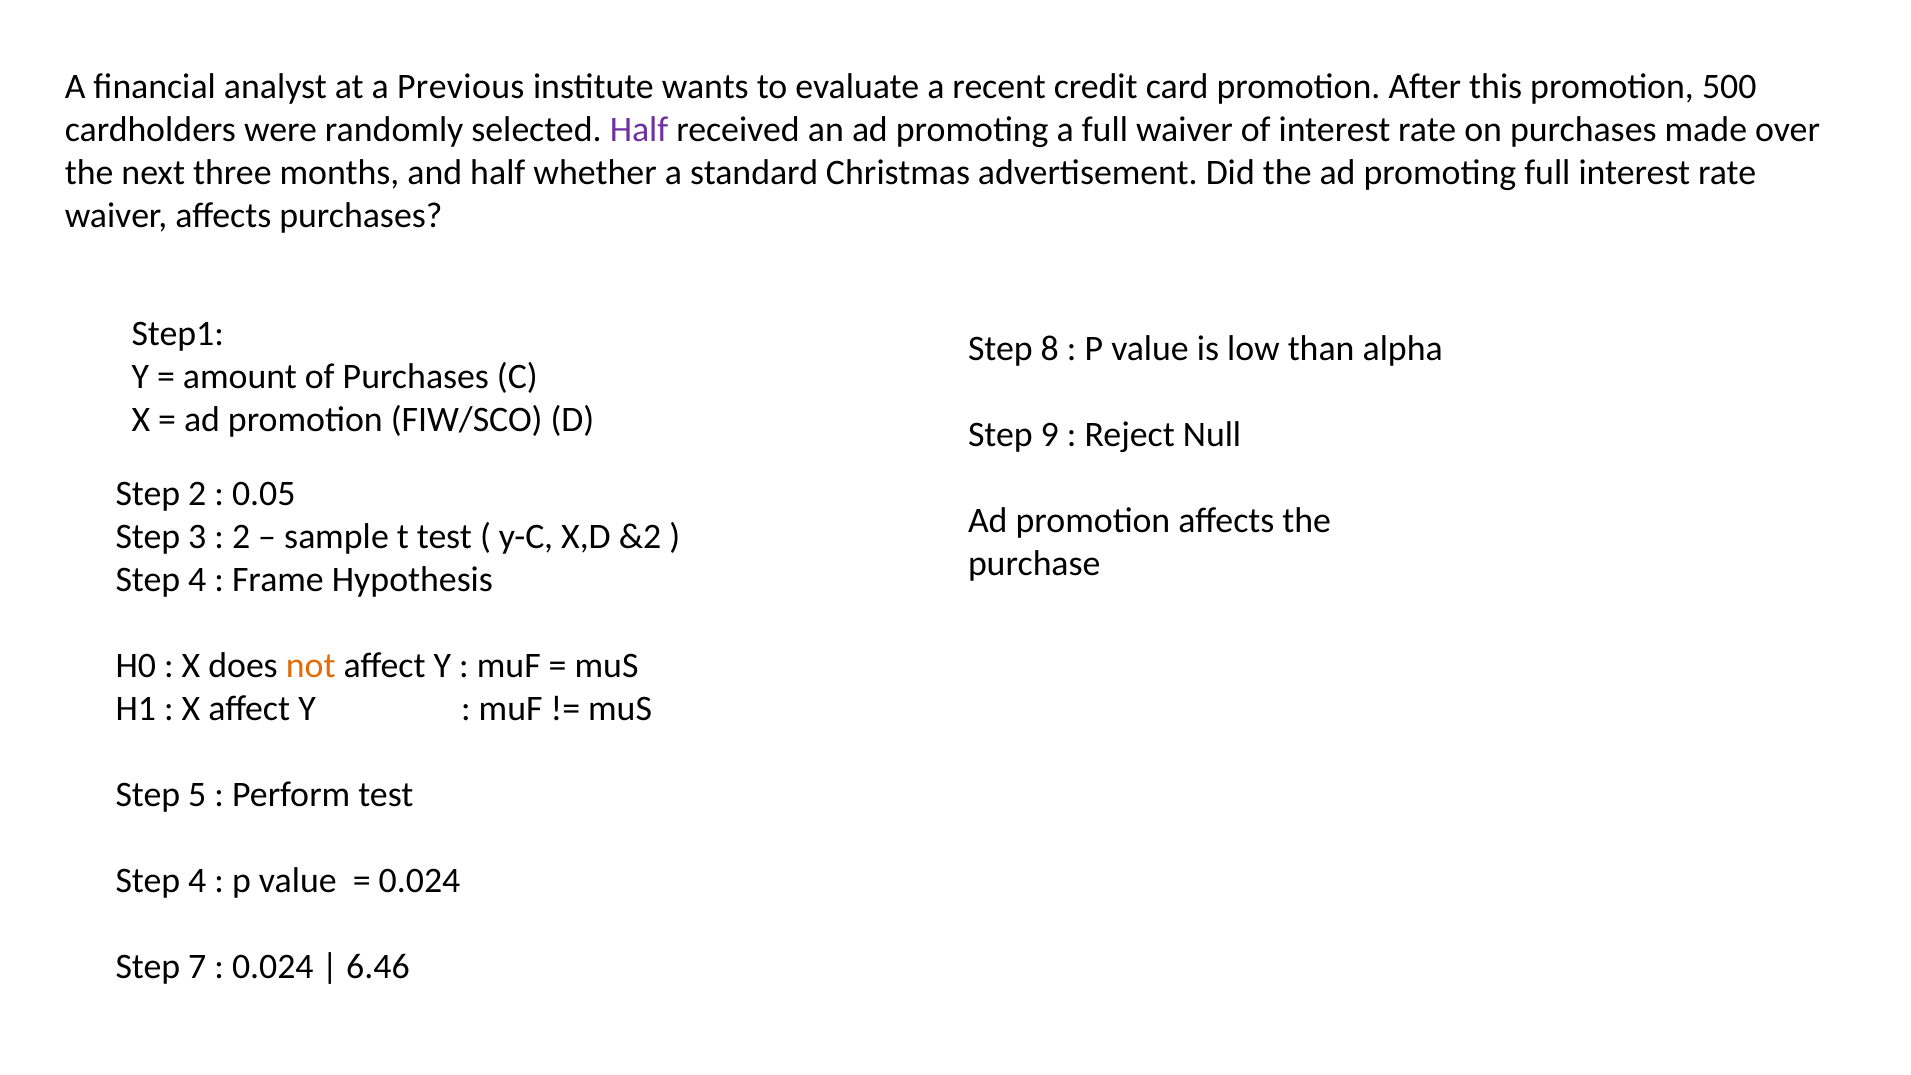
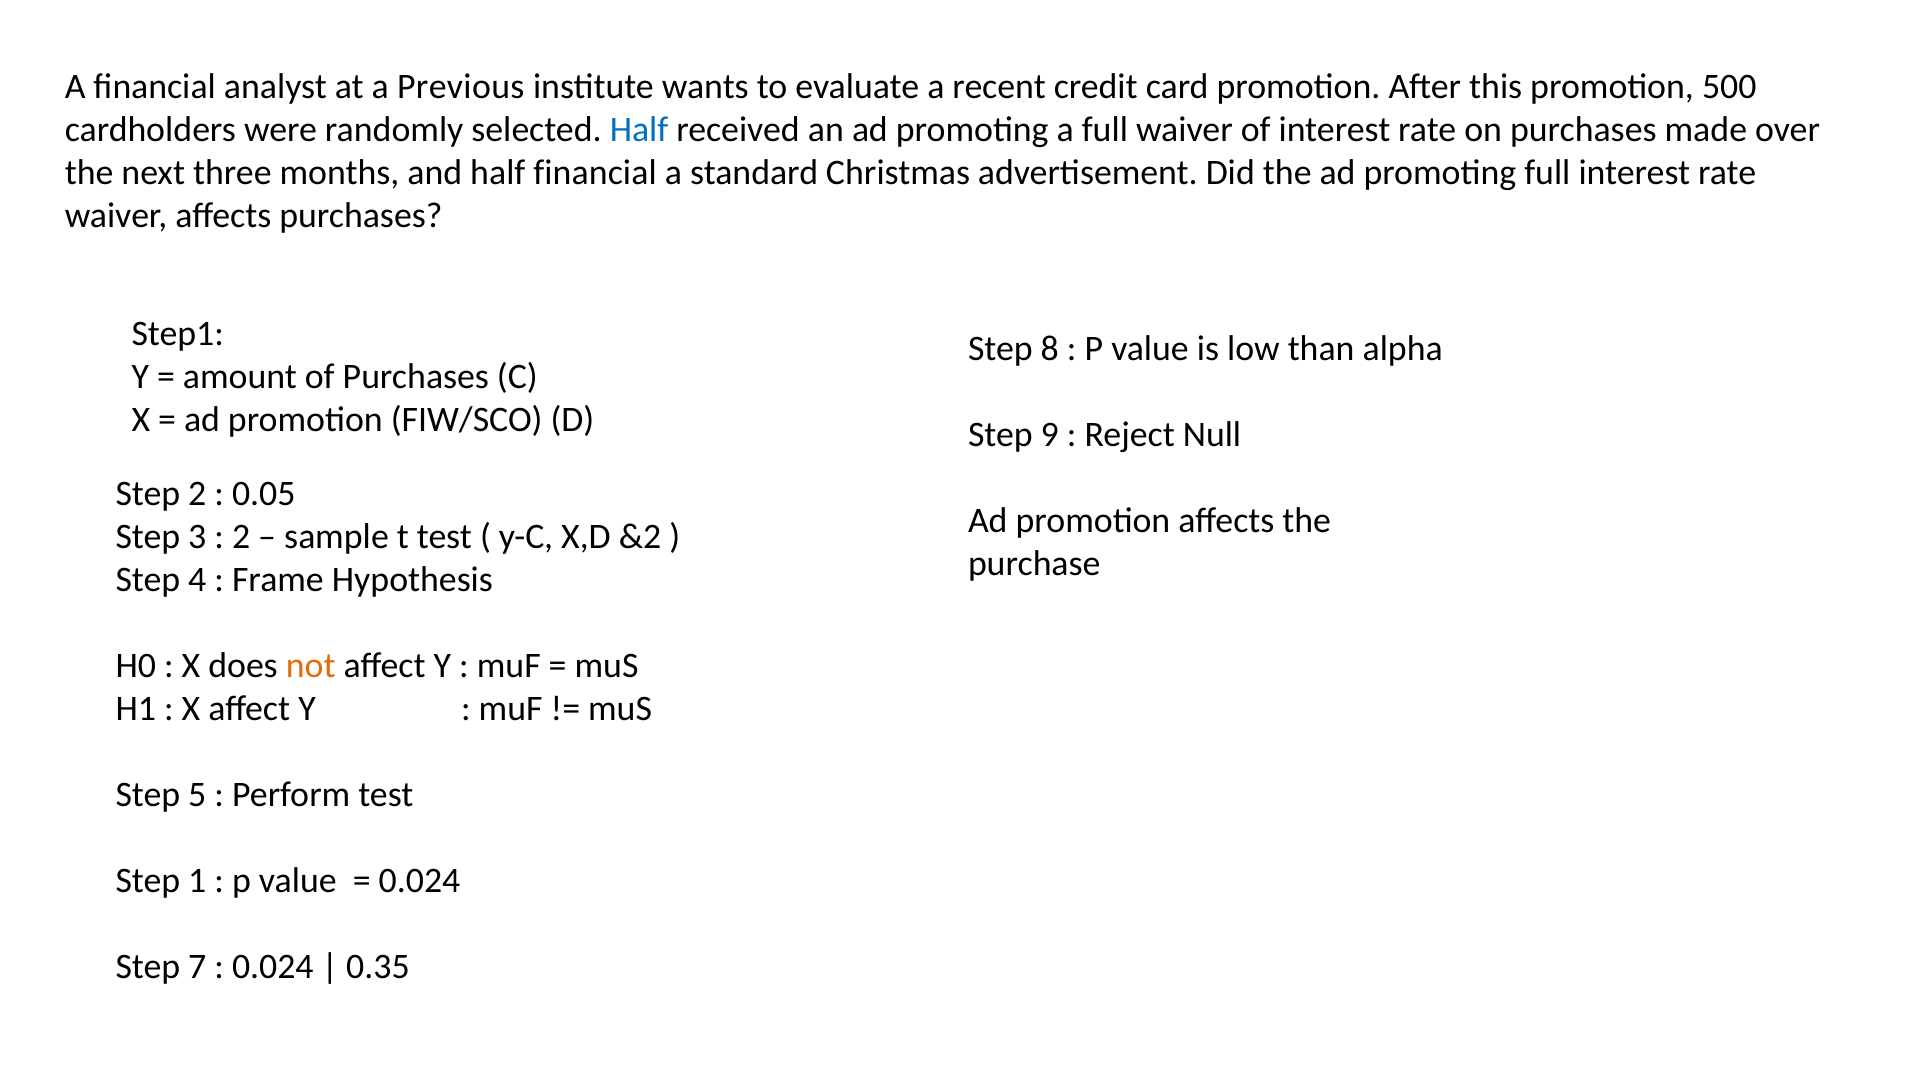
Half at (639, 130) colour: purple -> blue
half whether: whether -> financial
4 at (197, 881): 4 -> 1
6.46: 6.46 -> 0.35
